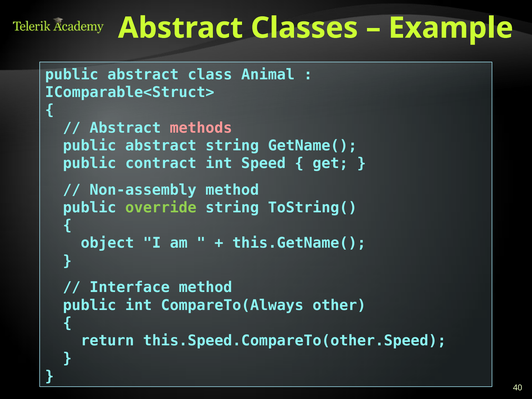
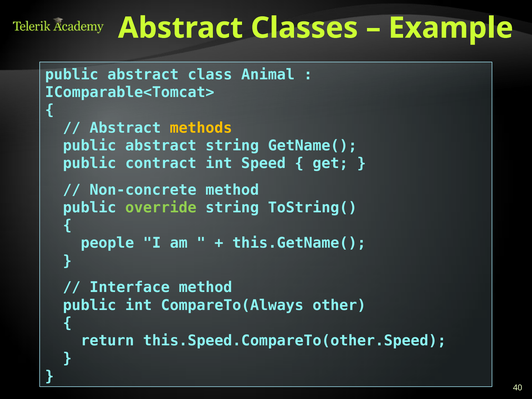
IComparable<Struct>: IComparable<Struct> -> IComparable<Tomcat>
methods colour: pink -> yellow
Non-assembly: Non-assembly -> Non-concrete
object: object -> people
